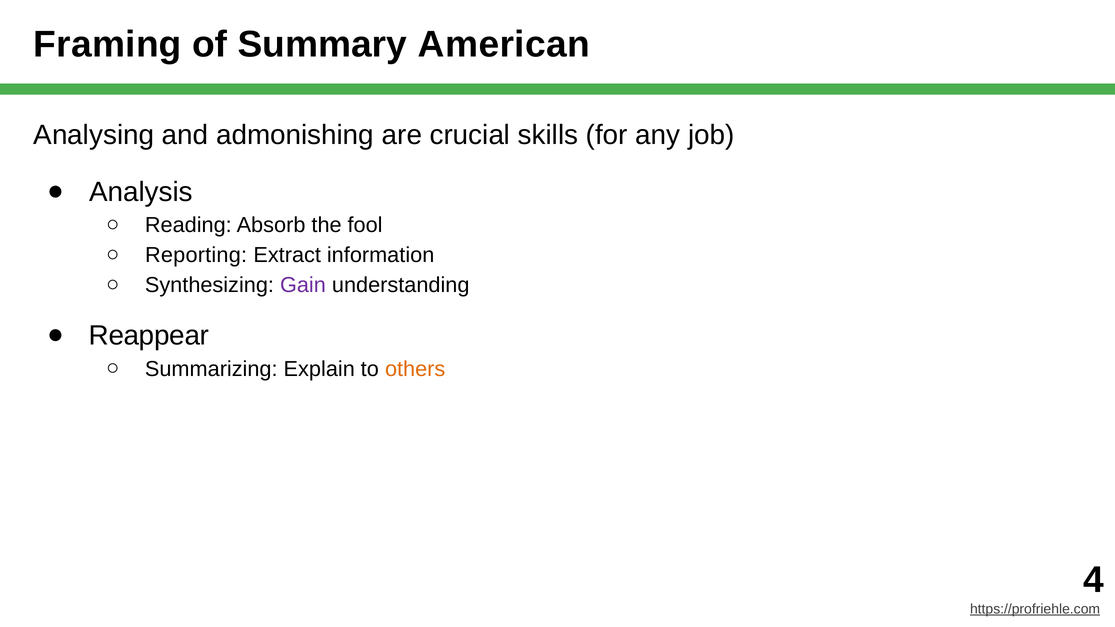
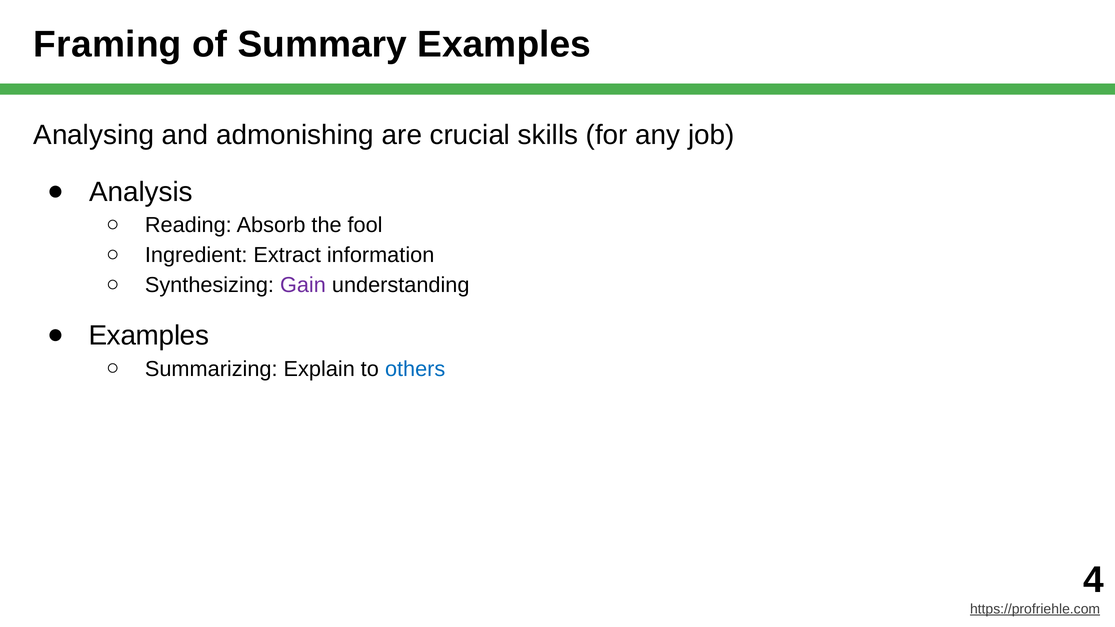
Summary American: American -> Examples
Reporting: Reporting -> Ingredient
Reappear at (149, 336): Reappear -> Examples
others colour: orange -> blue
